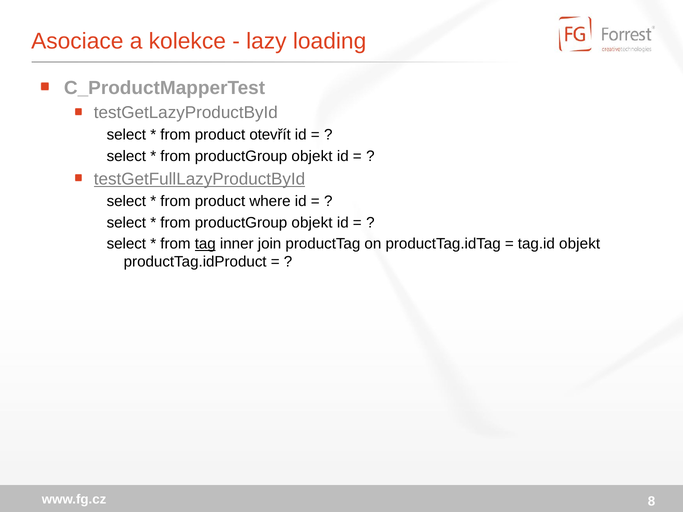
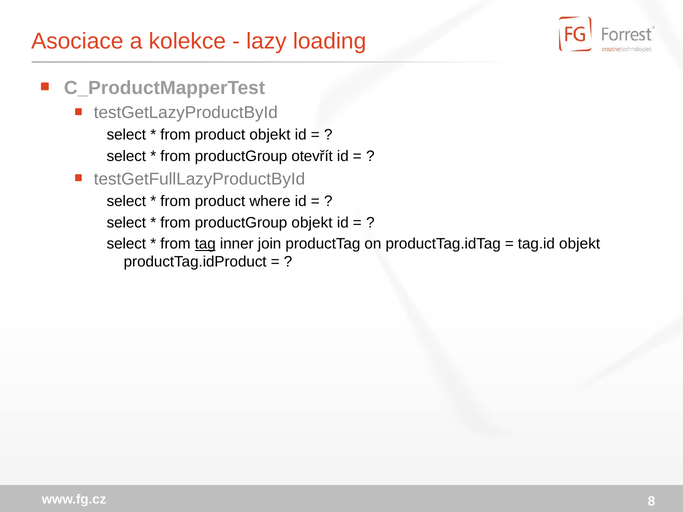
product otevřít: otevřít -> objekt
objekt at (312, 156): objekt -> otevřít
testGetFullLazyProductById underline: present -> none
